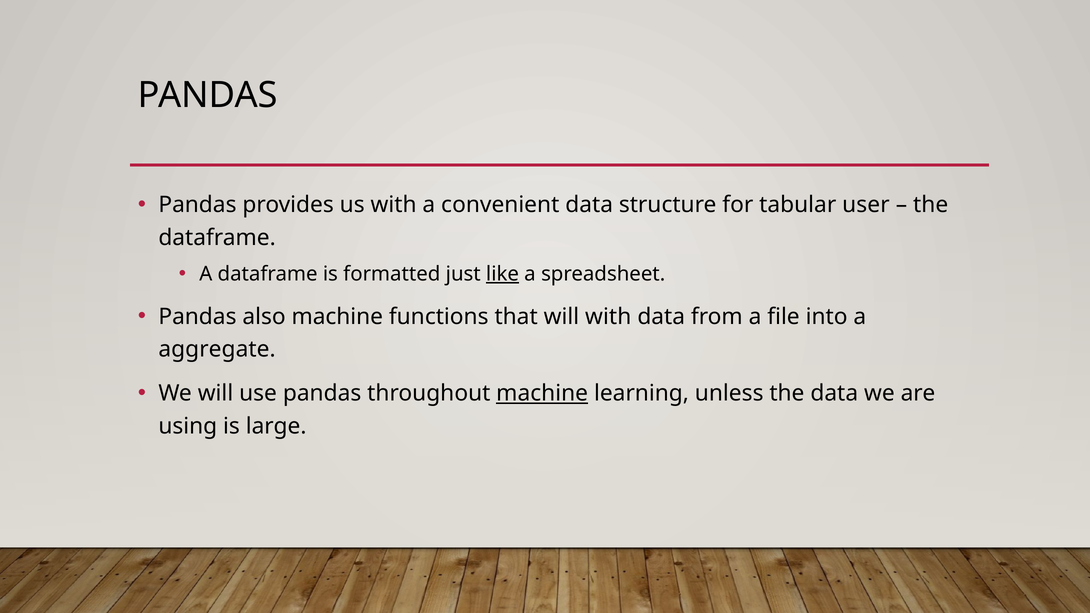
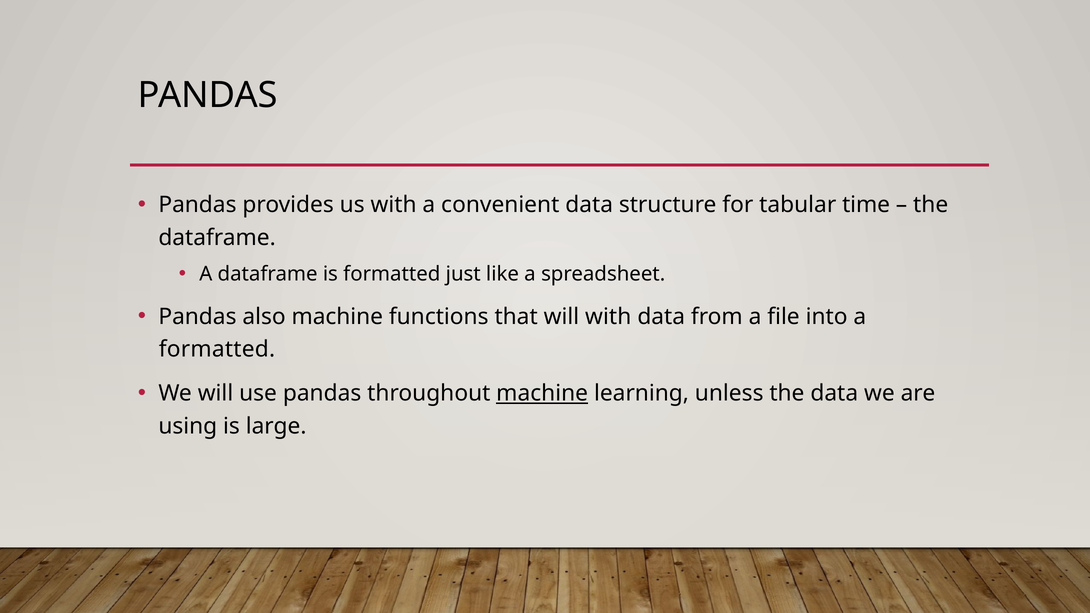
user: user -> time
like underline: present -> none
aggregate at (217, 349): aggregate -> formatted
